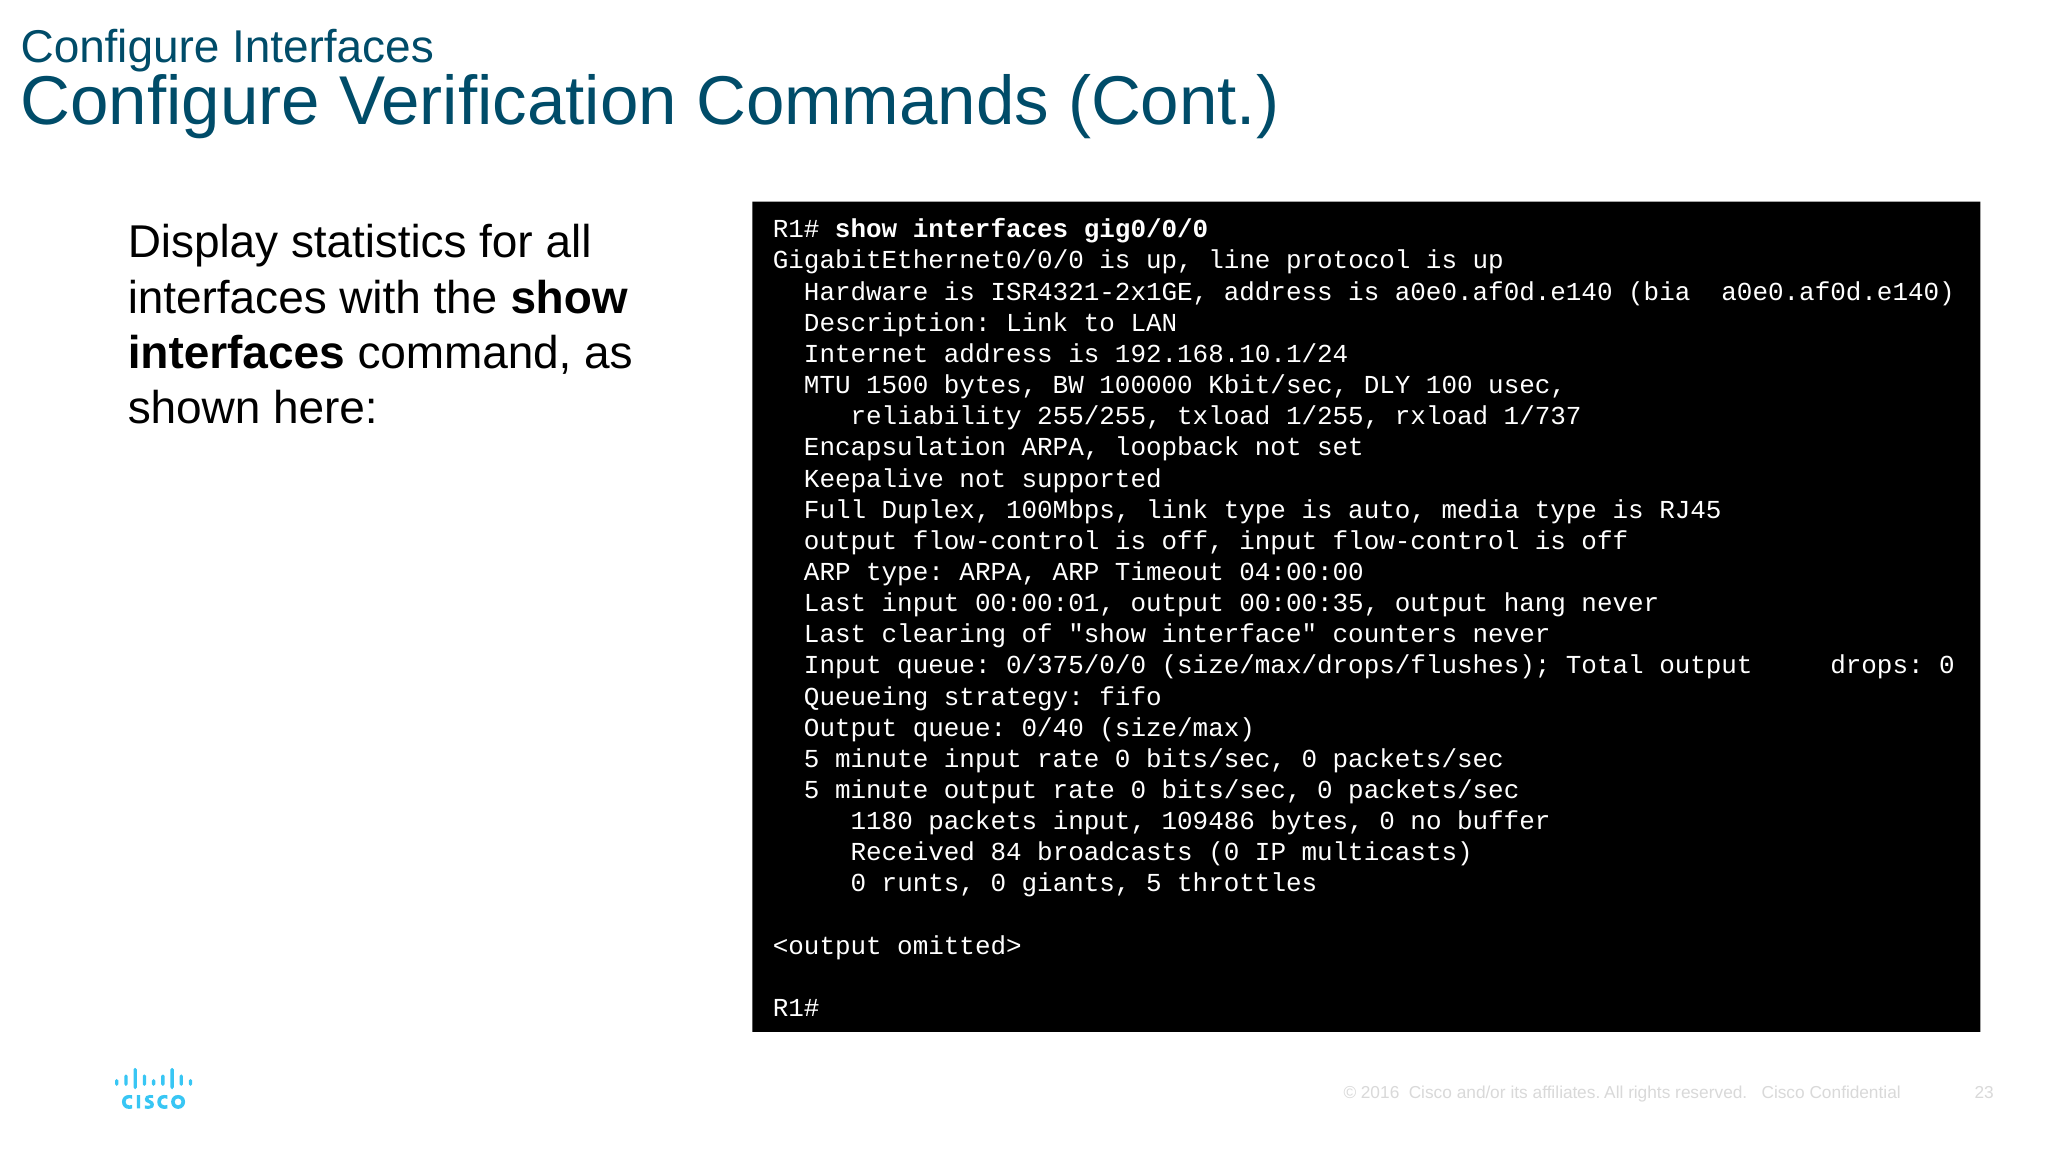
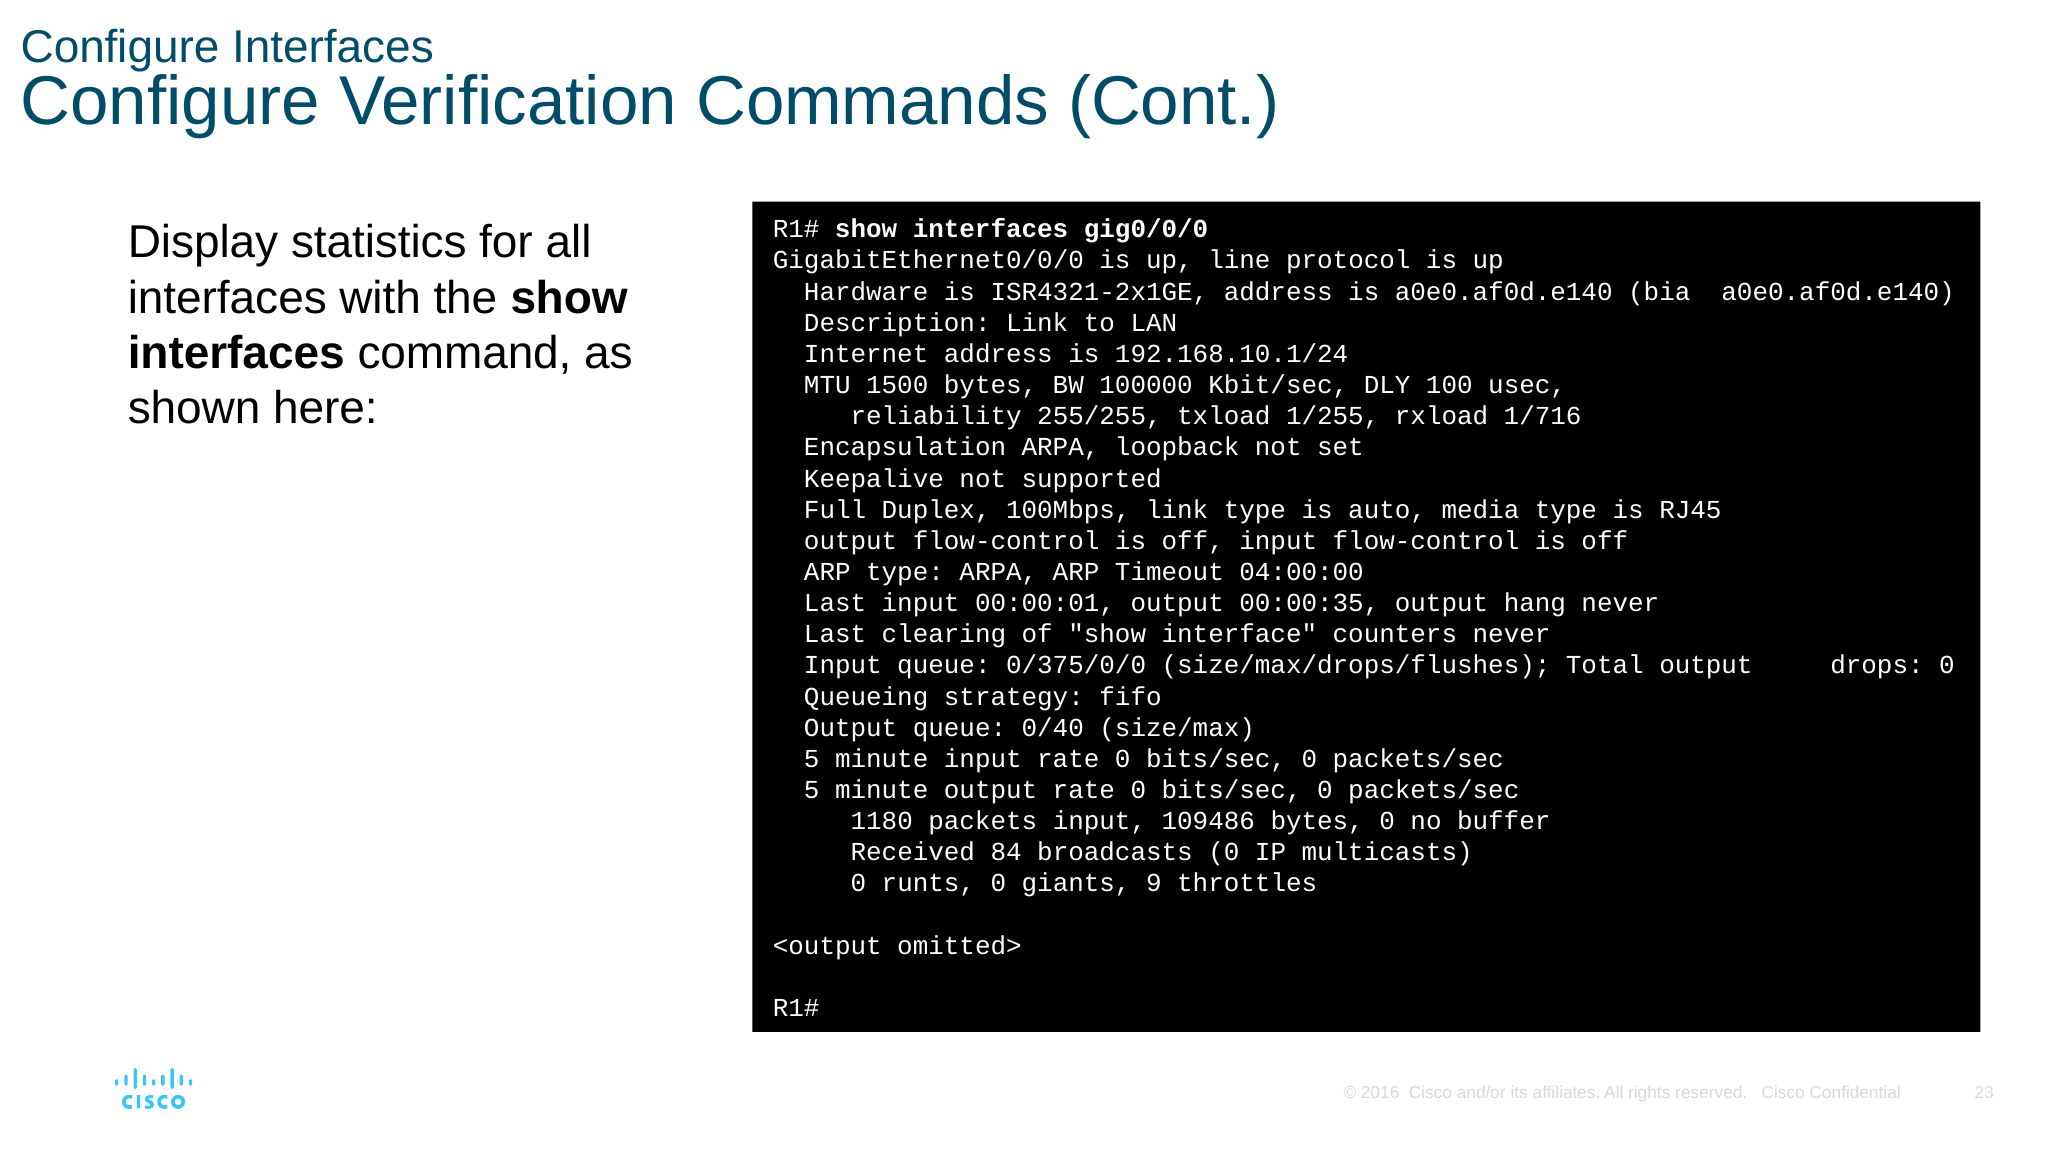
1/737: 1/737 -> 1/716
giants 5: 5 -> 9
